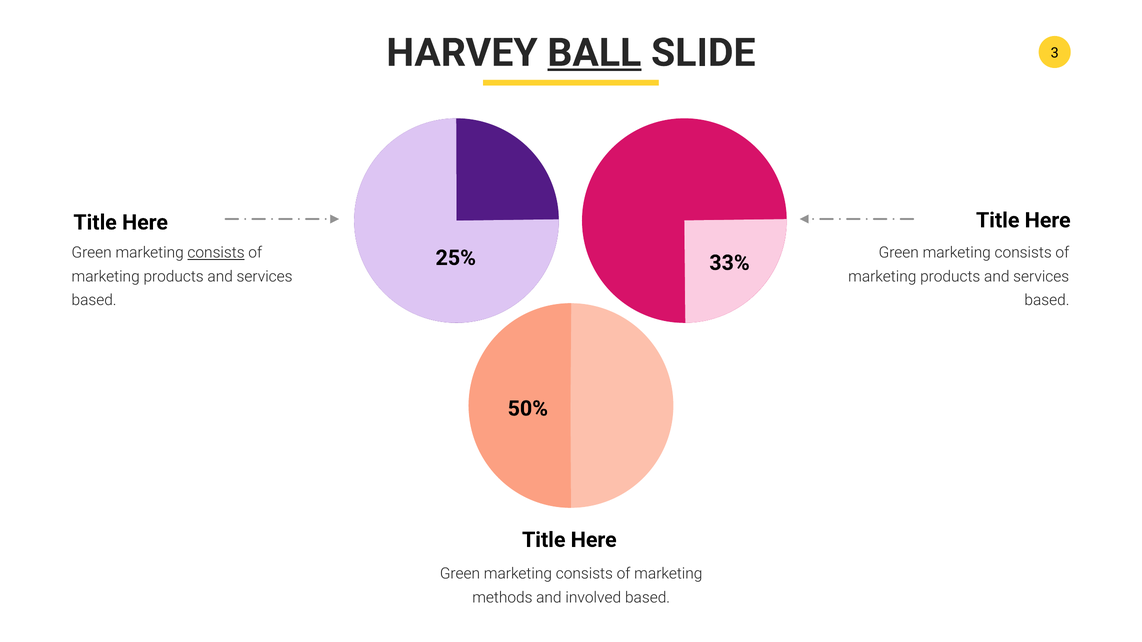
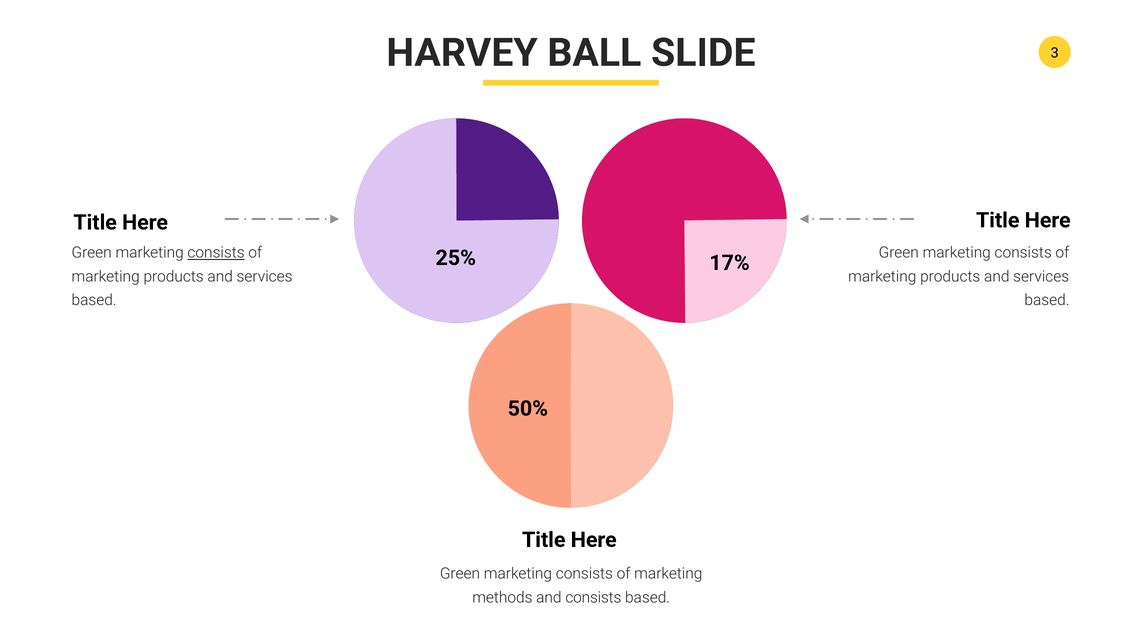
BALL underline: present -> none
33%: 33% -> 17%
and involved: involved -> consists
